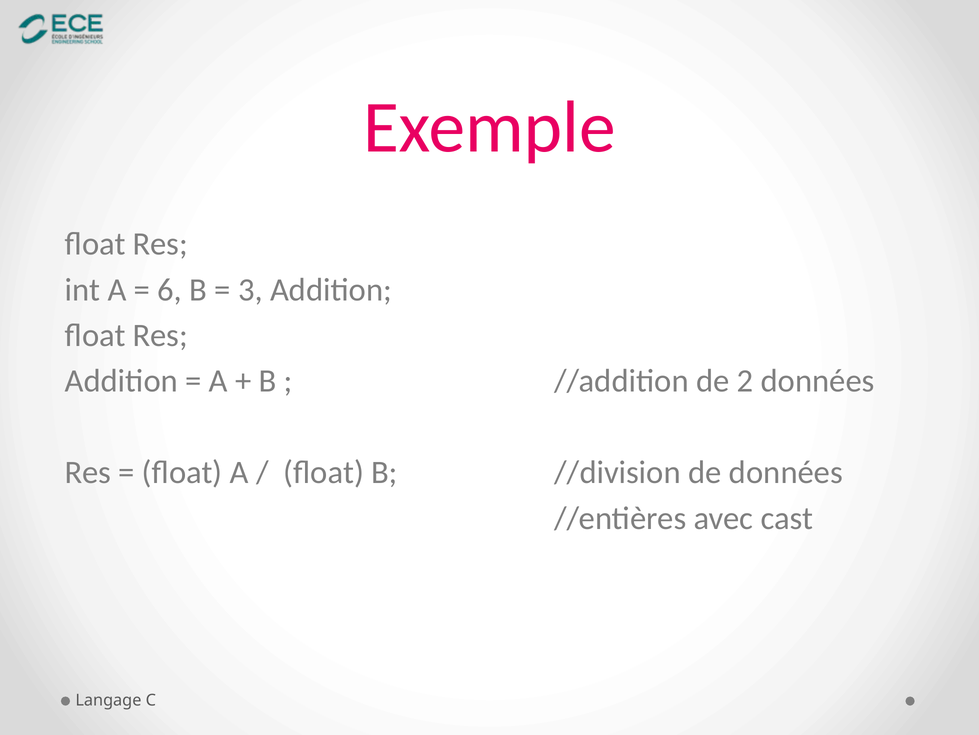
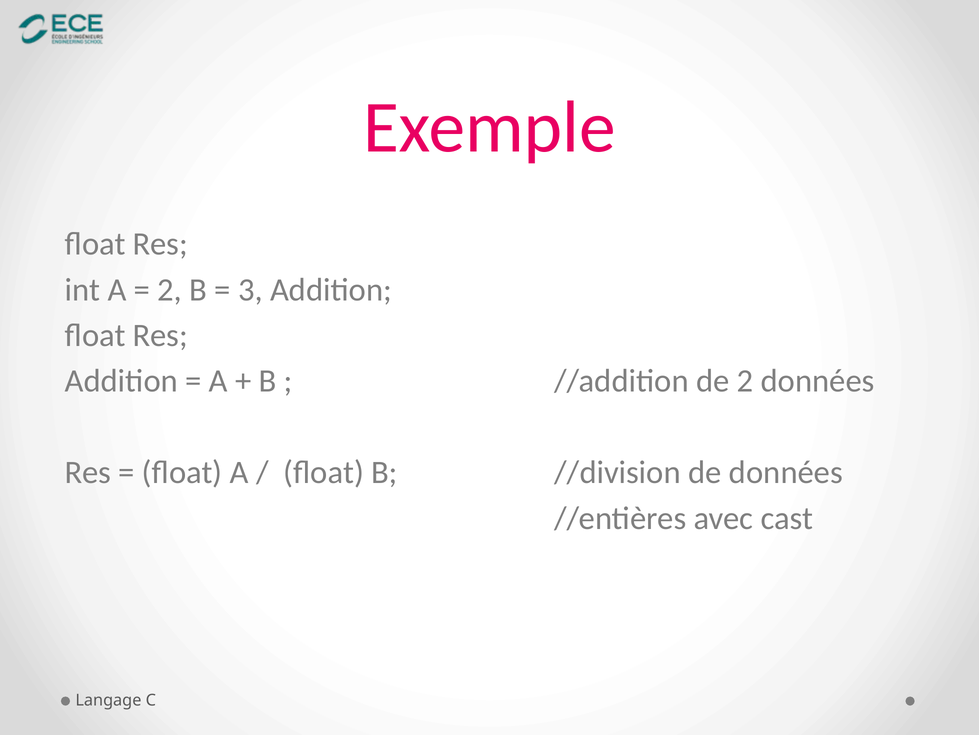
6 at (170, 289): 6 -> 2
